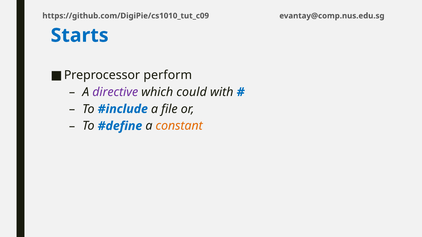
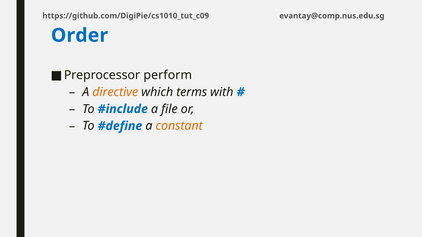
Starts: Starts -> Order
directive colour: purple -> orange
could: could -> terms
